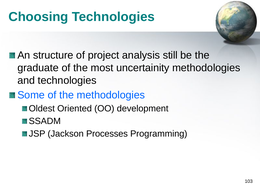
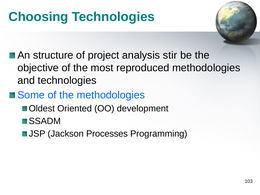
still: still -> stir
graduate: graduate -> objective
uncertainity: uncertainity -> reproduced
